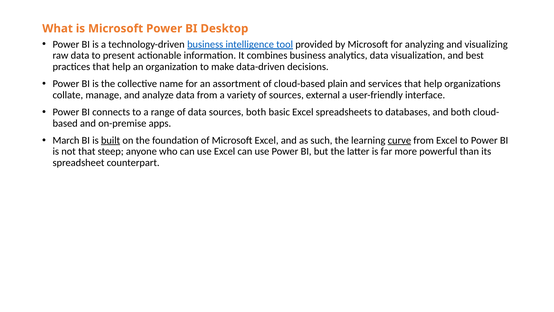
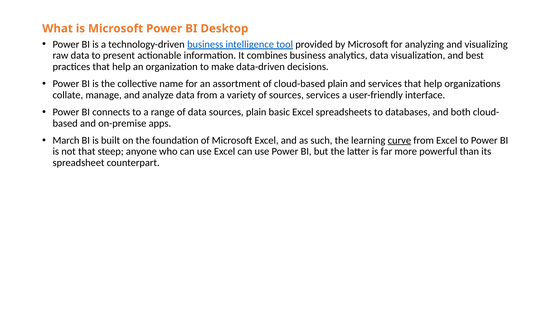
sources external: external -> services
sources both: both -> plain
built underline: present -> none
